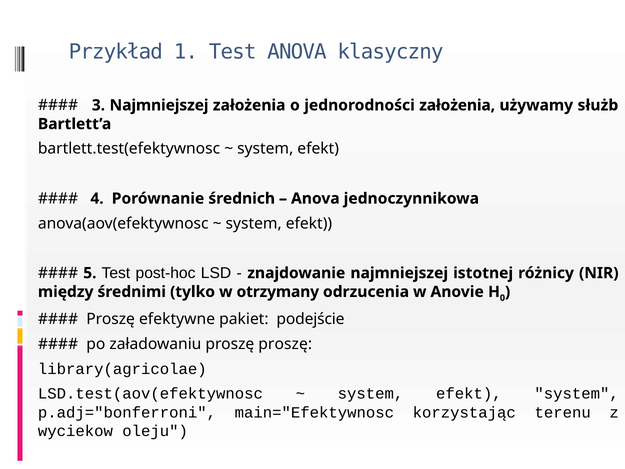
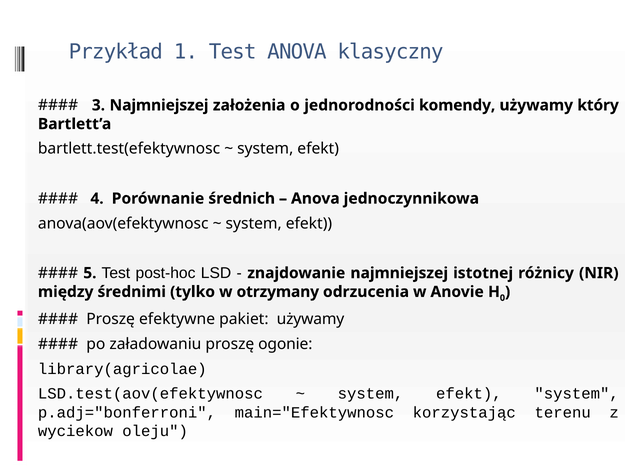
jednorodności założenia: założenia -> komendy
służb: służb -> który
pakiet podejście: podejście -> używamy
proszę proszę: proszę -> ogonie
